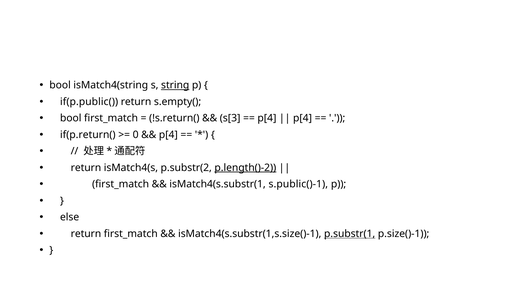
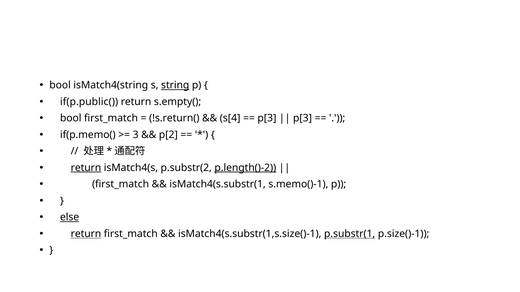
s[3: s[3 -> s[4
p[4 at (267, 118): p[4 -> p[3
p[4 at (303, 118): p[4 -> p[3
if(p.return(: if(p.return( -> if(p.memo(
0: 0 -> 3
p[4 at (168, 135): p[4 -> p[2
return at (86, 168) underline: none -> present
s.public()-1: s.public()-1 -> s.memo()-1
else underline: none -> present
return at (86, 234) underline: none -> present
